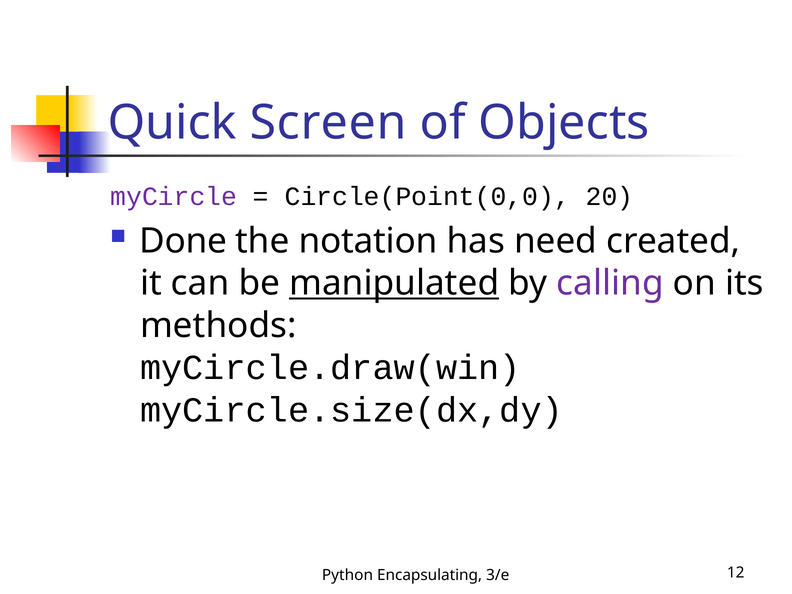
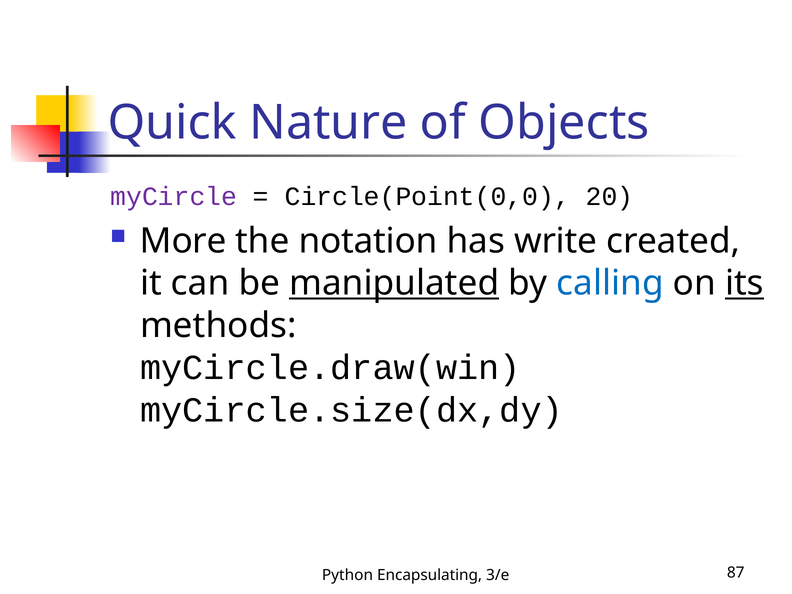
Screen: Screen -> Nature
Done: Done -> More
need: need -> write
calling colour: purple -> blue
its underline: none -> present
12: 12 -> 87
